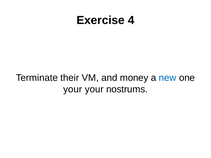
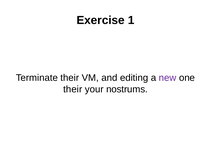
4: 4 -> 1
money: money -> editing
new colour: blue -> purple
your at (73, 89): your -> their
